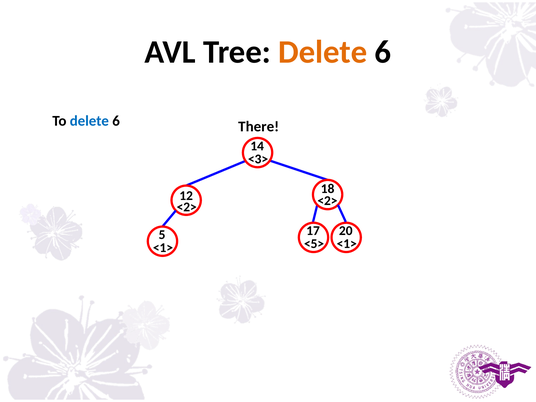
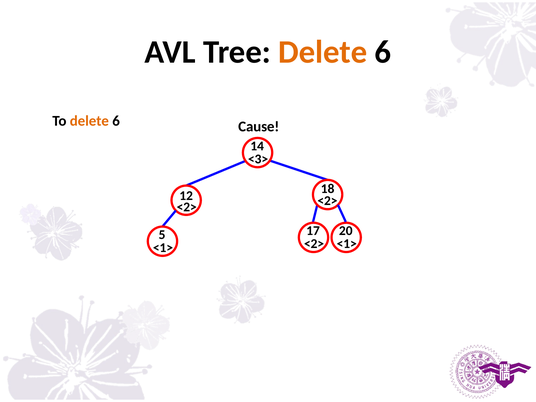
delete at (89, 121) colour: blue -> orange
There: There -> Cause
<5> at (314, 244): <5> -> <2>
